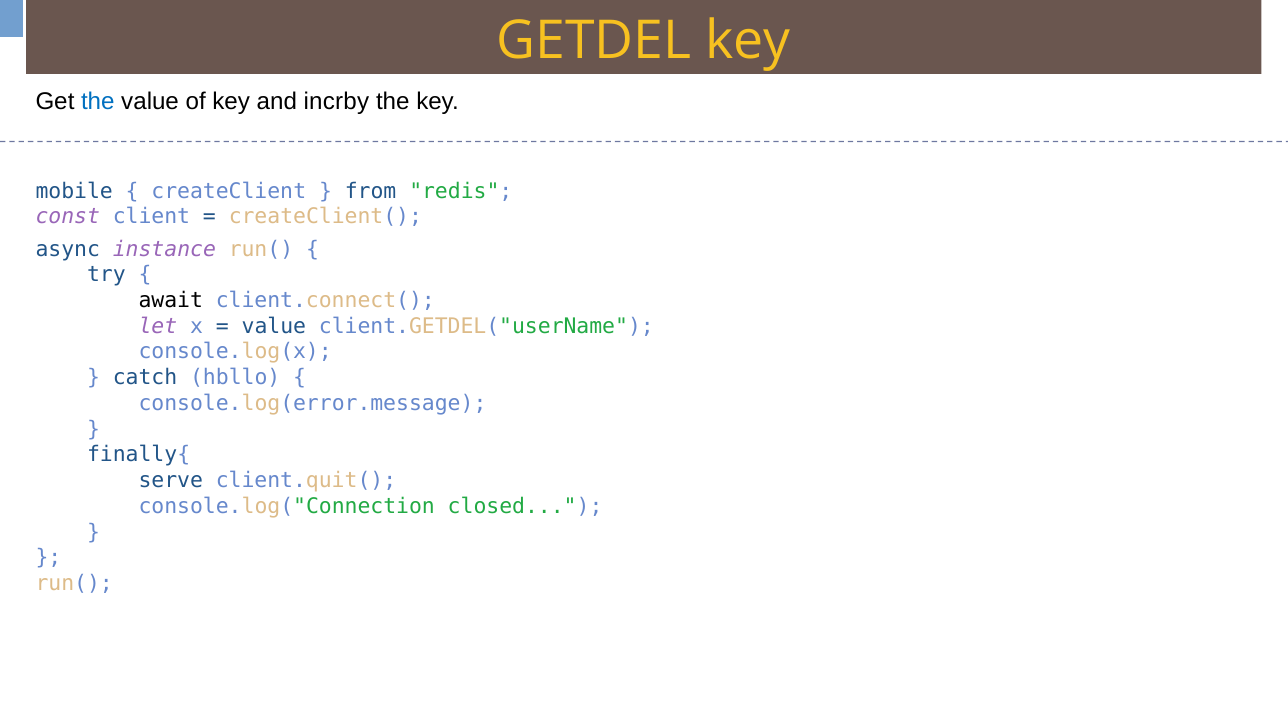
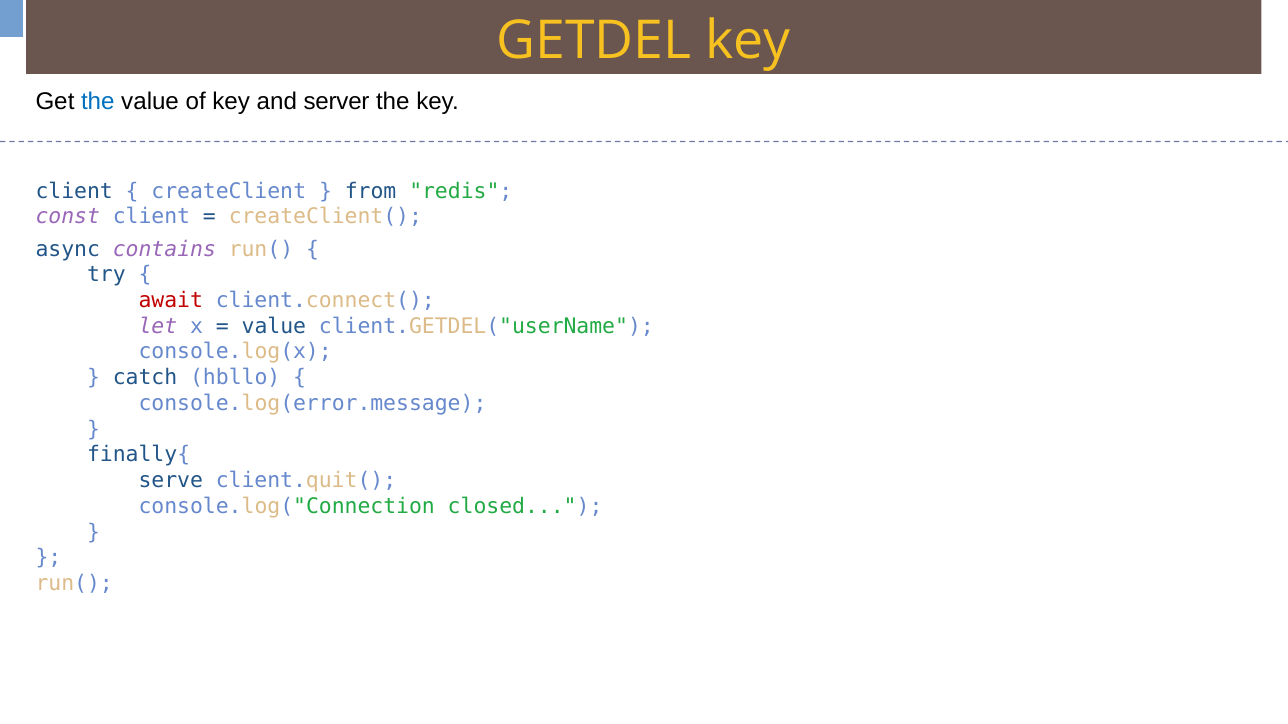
incrby: incrby -> server
mobile at (74, 191): mobile -> client
instance: instance -> contains
await colour: black -> red
